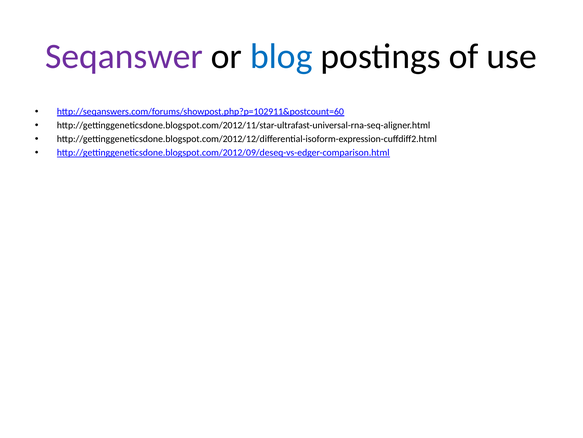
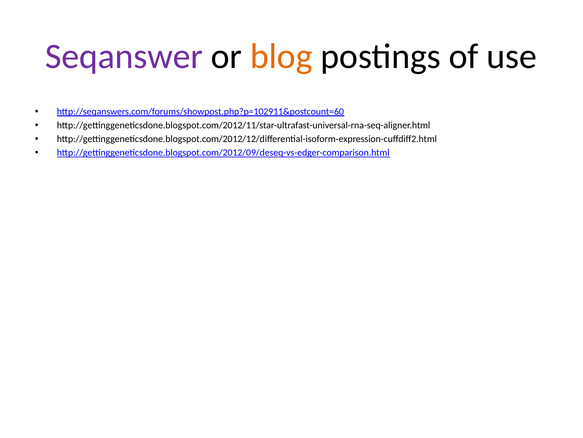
blog colour: blue -> orange
